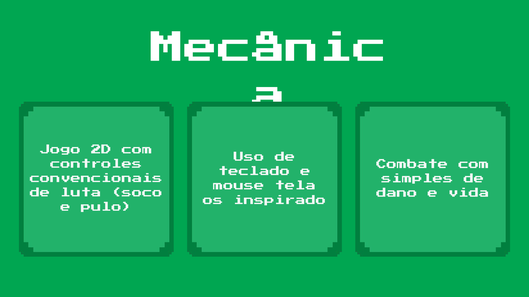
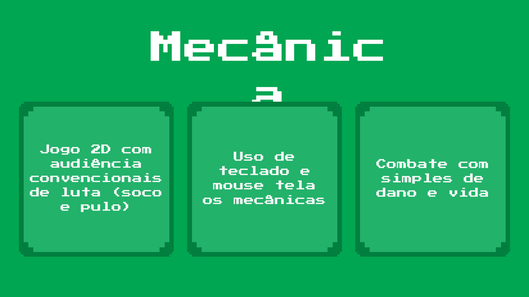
controles: controles -> audiência
inspirado: inspirado -> mecânicas
